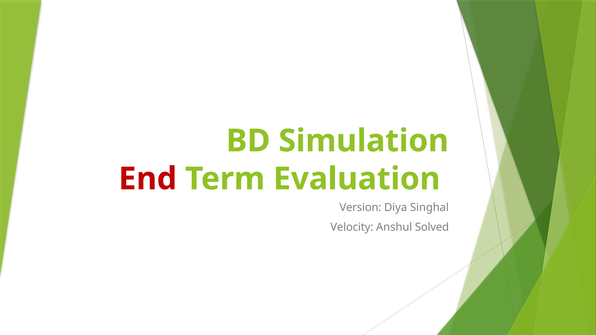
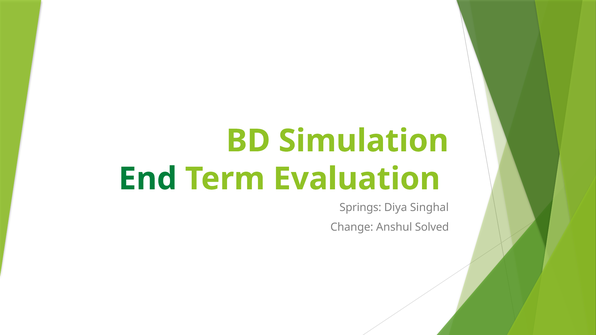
End colour: red -> green
Version: Version -> Springs
Velocity: Velocity -> Change
